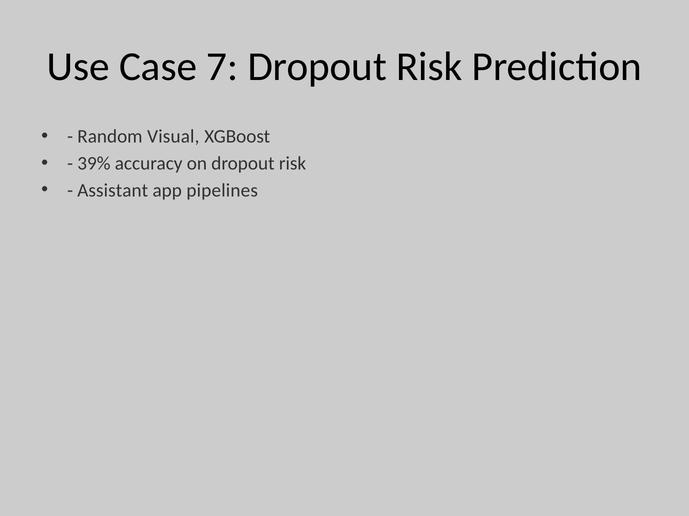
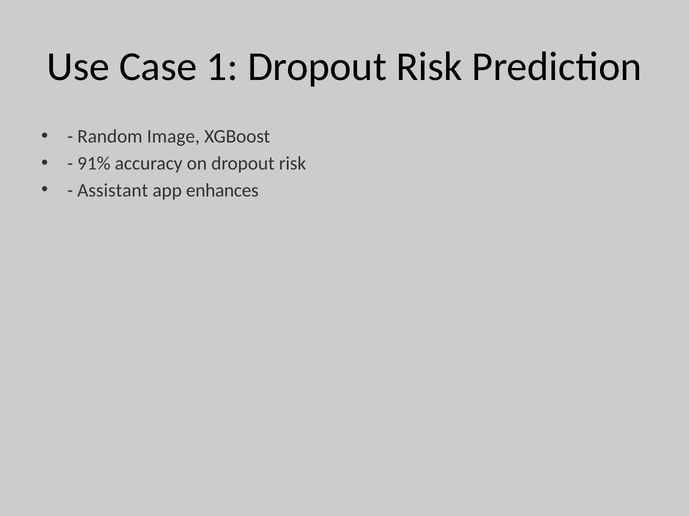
7: 7 -> 1
Visual: Visual -> Image
39%: 39% -> 91%
pipelines: pipelines -> enhances
